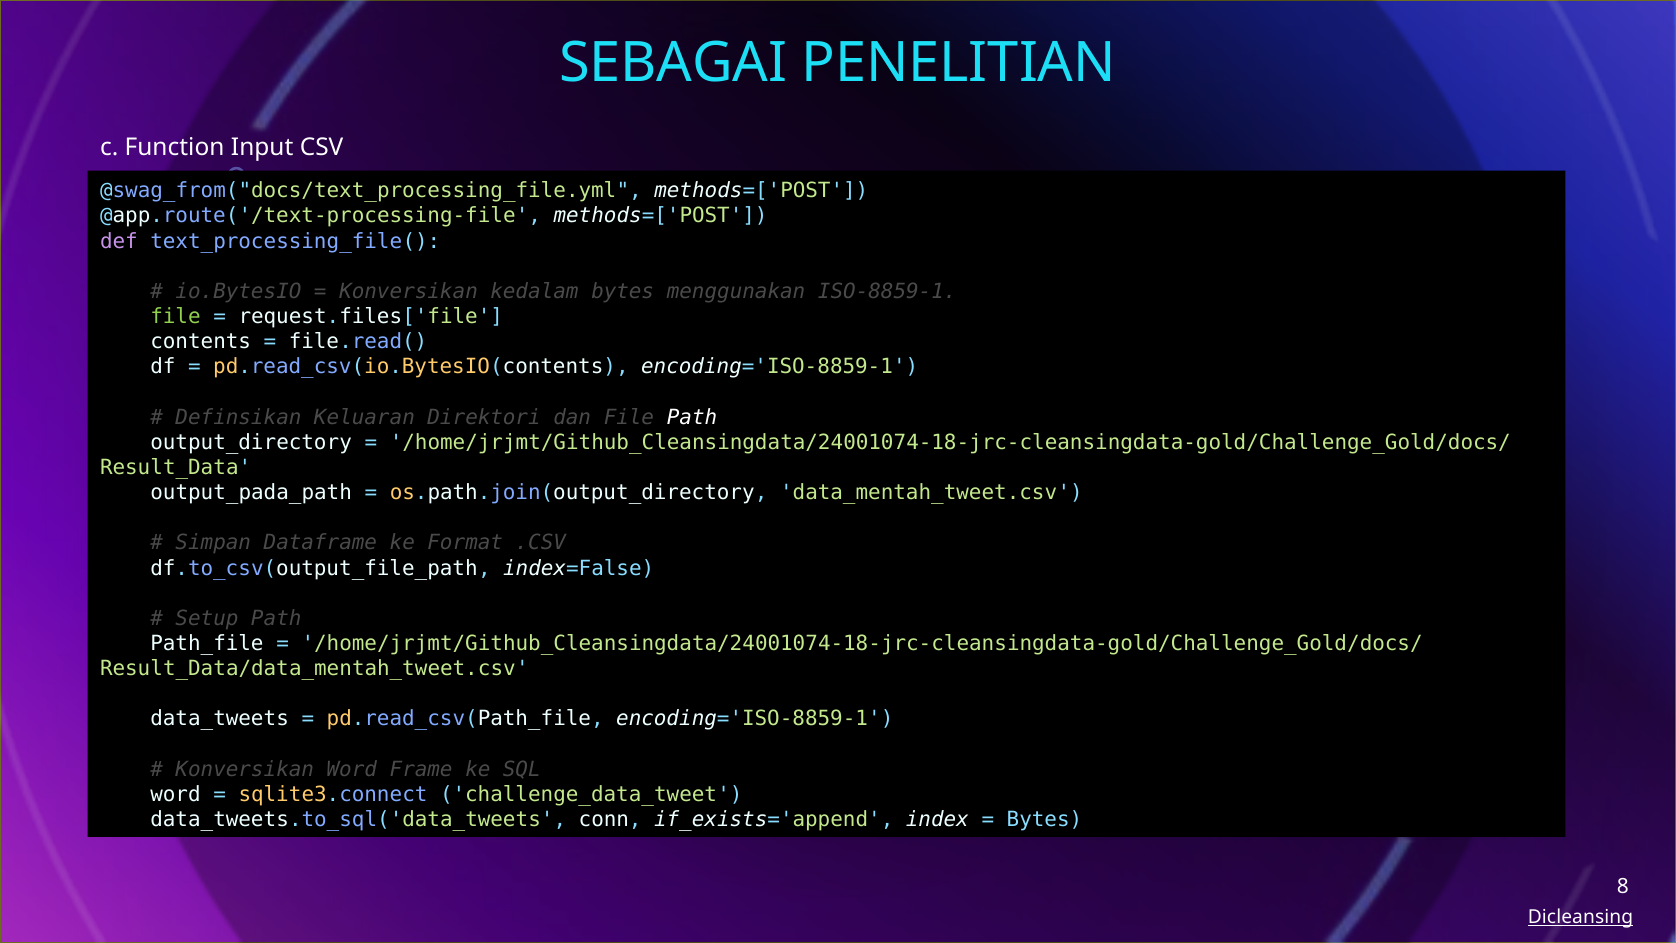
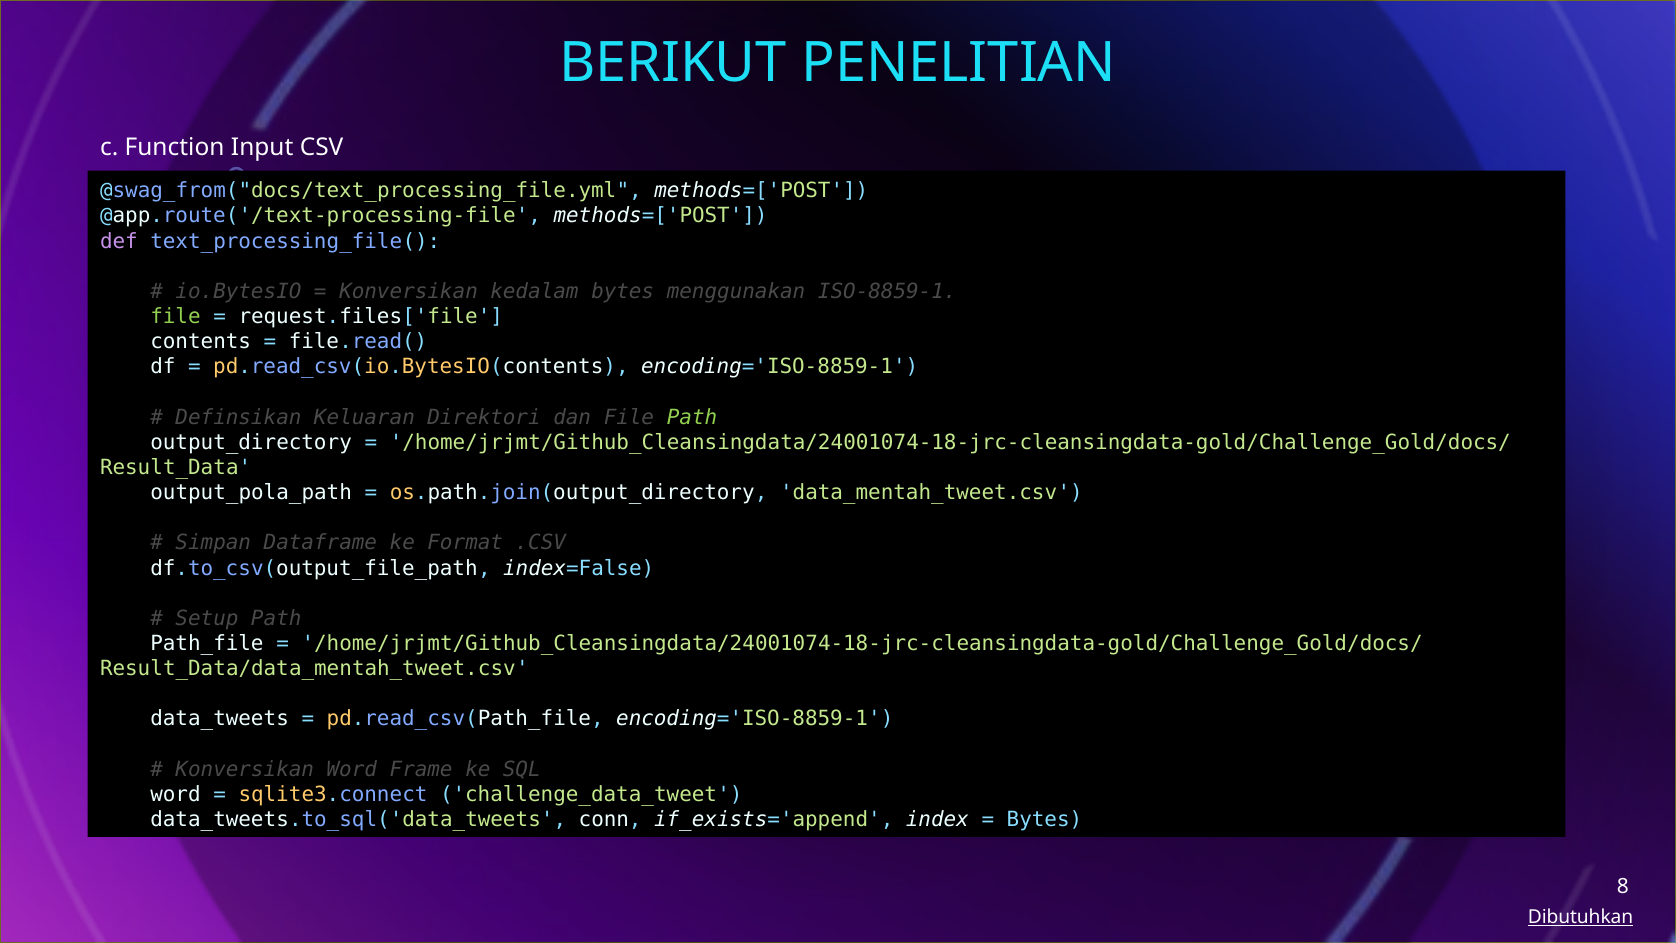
SEBAGAI: SEBAGAI -> BERIKUT
Path at (692, 417) colour: white -> light green
output_pada_path: output_pada_path -> output_pola_path
Dicleansing: Dicleansing -> Dibutuhkan
